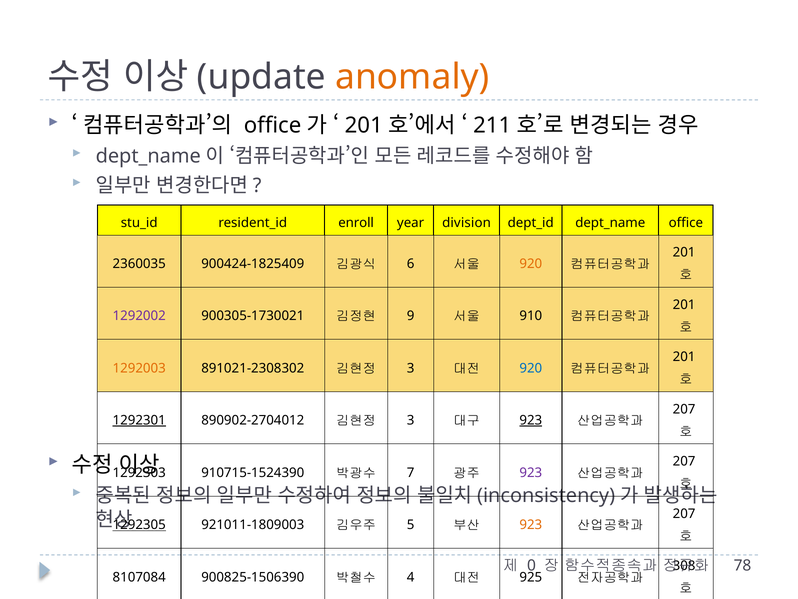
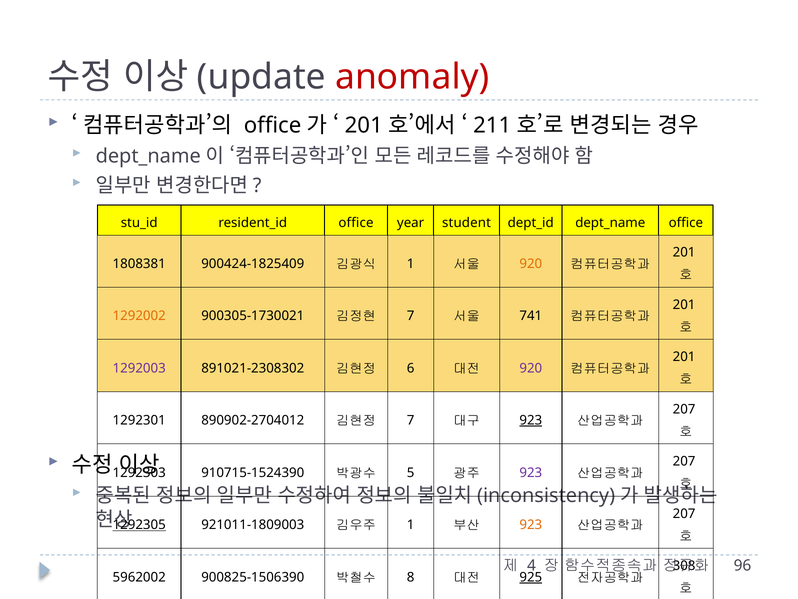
anomaly colour: orange -> red
enroll at (356, 222): enroll -> office
division: division -> student
2360035: 2360035 -> 1808381
6 at (411, 263): 6 -> 1
1292002 colour: purple -> orange
9 at (411, 316): 9 -> 7
910: 910 -> 741
1292003 colour: orange -> purple
3 at (411, 368): 3 -> 6
920 at (531, 368) colour: blue -> purple
1292301 underline: present -> none
3 at (411, 420): 3 -> 7
7: 7 -> 5
5 at (411, 524): 5 -> 1
0: 0 -> 4
78: 78 -> 96
8107084: 8107084 -> 5962002
4: 4 -> 8
925 underline: none -> present
